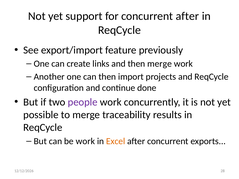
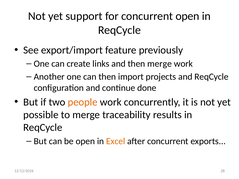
concurrent after: after -> open
people colour: purple -> orange
be work: work -> open
